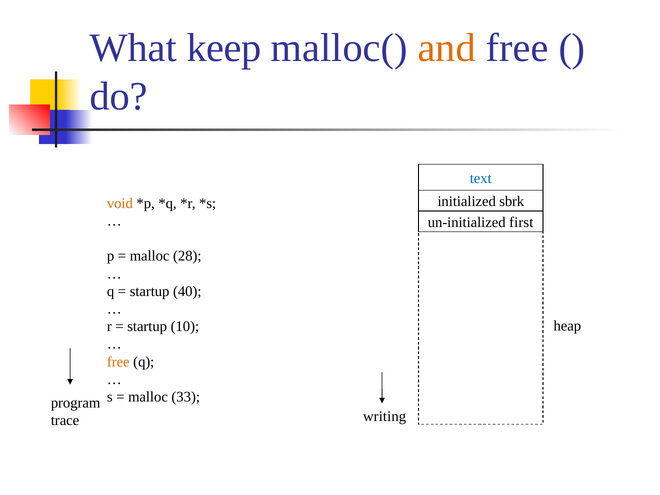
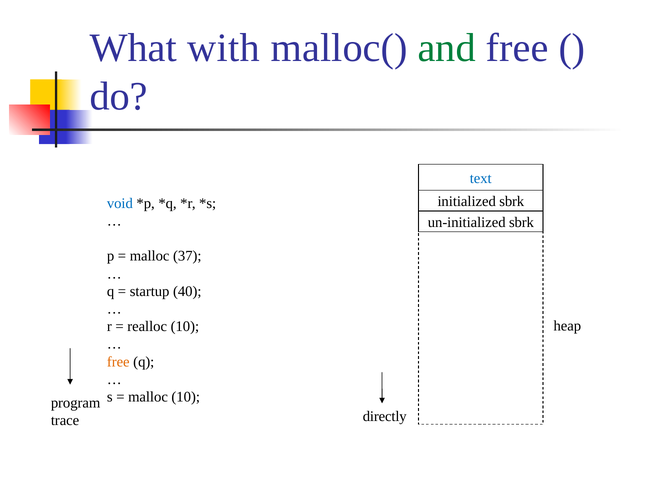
keep: keep -> with
and colour: orange -> green
void colour: orange -> blue
un-initialized first: first -> sbrk
28: 28 -> 37
startup at (147, 327): startup -> realloc
malloc 33: 33 -> 10
writing: writing -> directly
